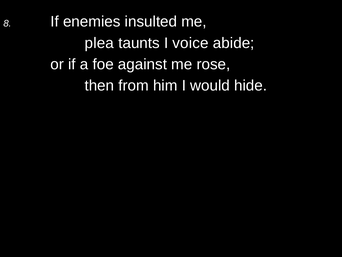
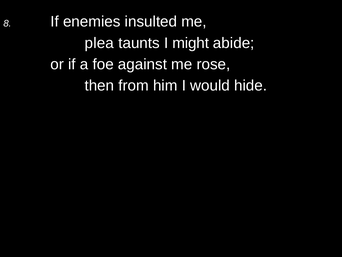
voice: voice -> might
